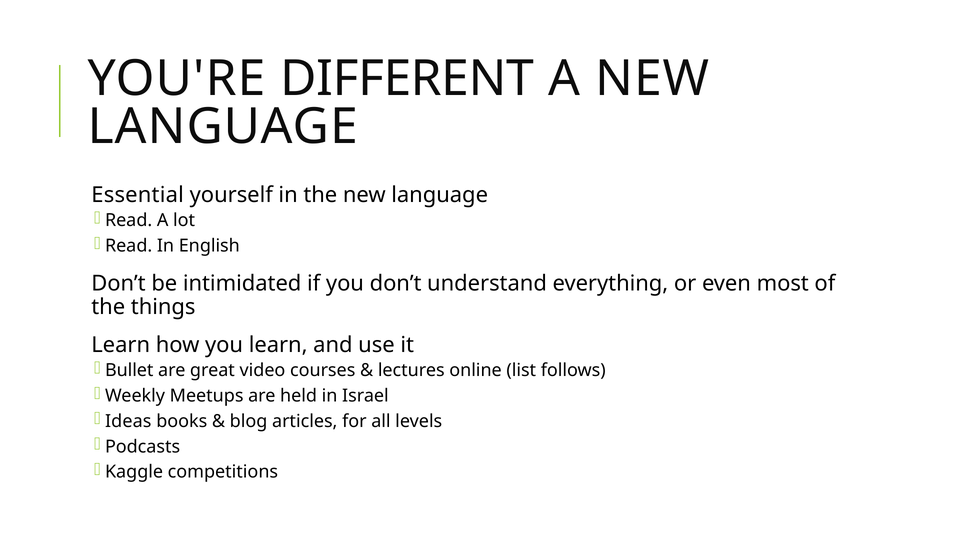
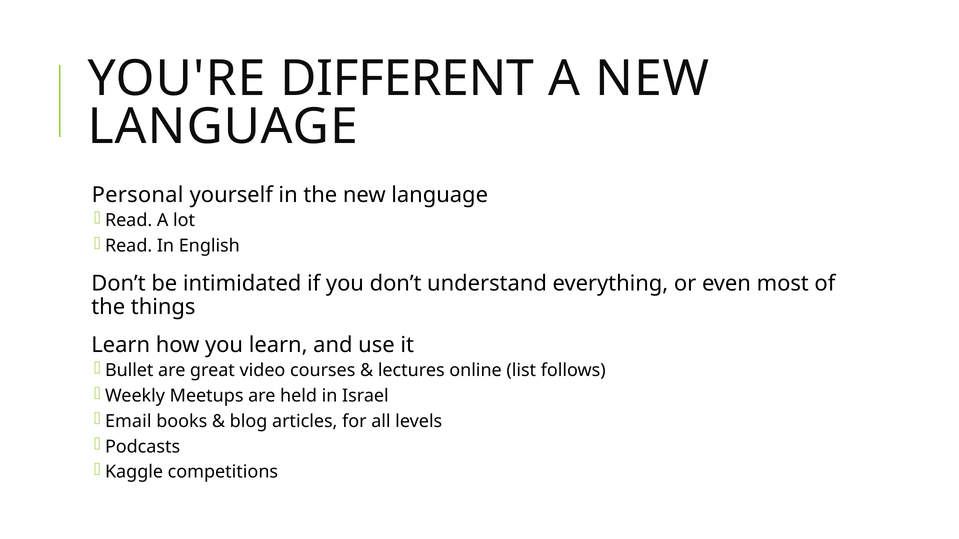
Essential: Essential -> Personal
Ideas: Ideas -> Email
